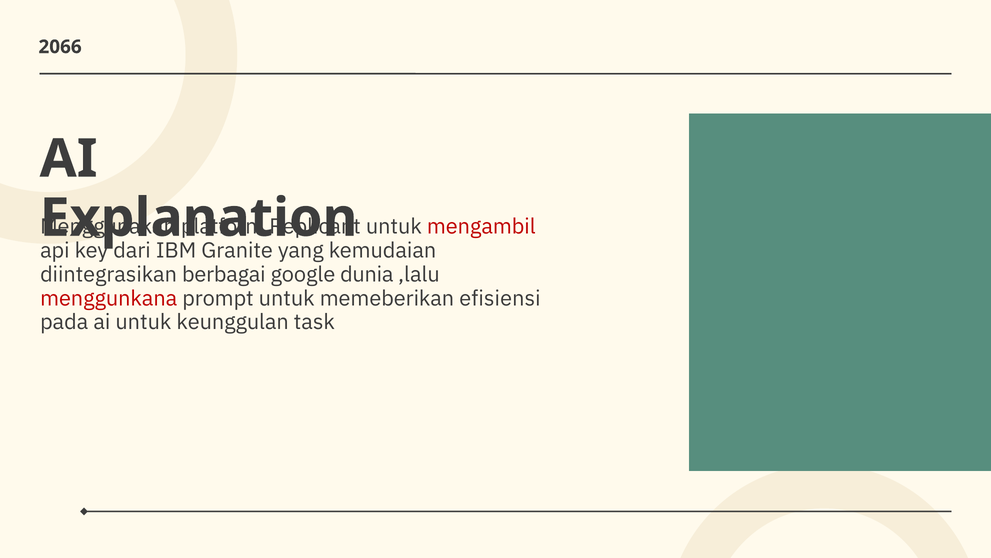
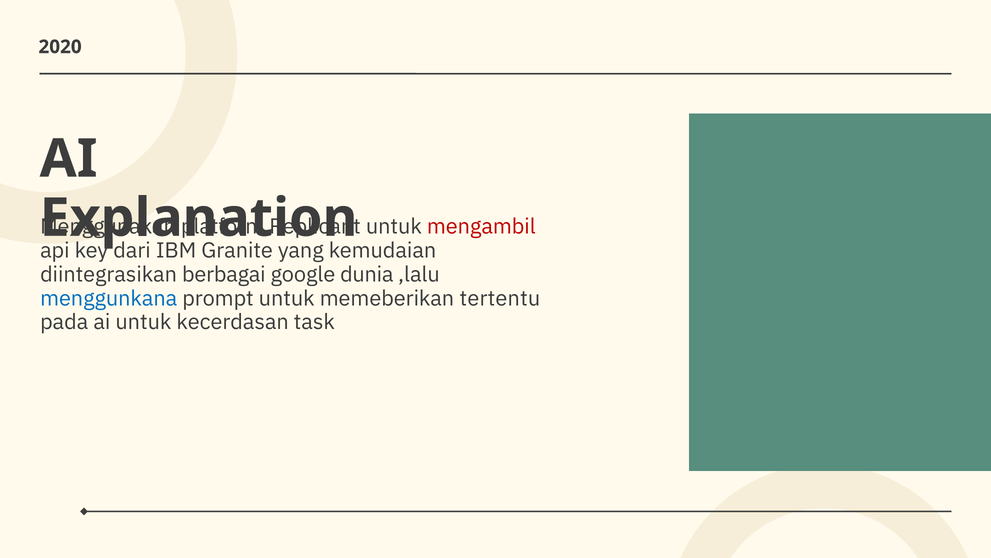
2066: 2066 -> 2020
menggunkana colour: red -> blue
efisiensi: efisiensi -> tertentu
keunggulan: keunggulan -> kecerdasan
